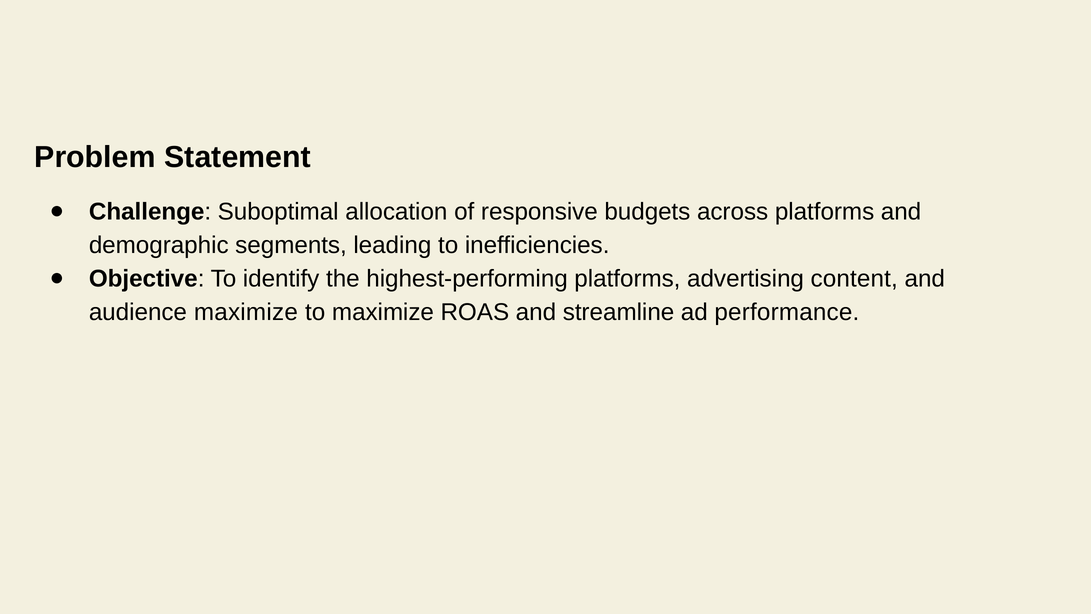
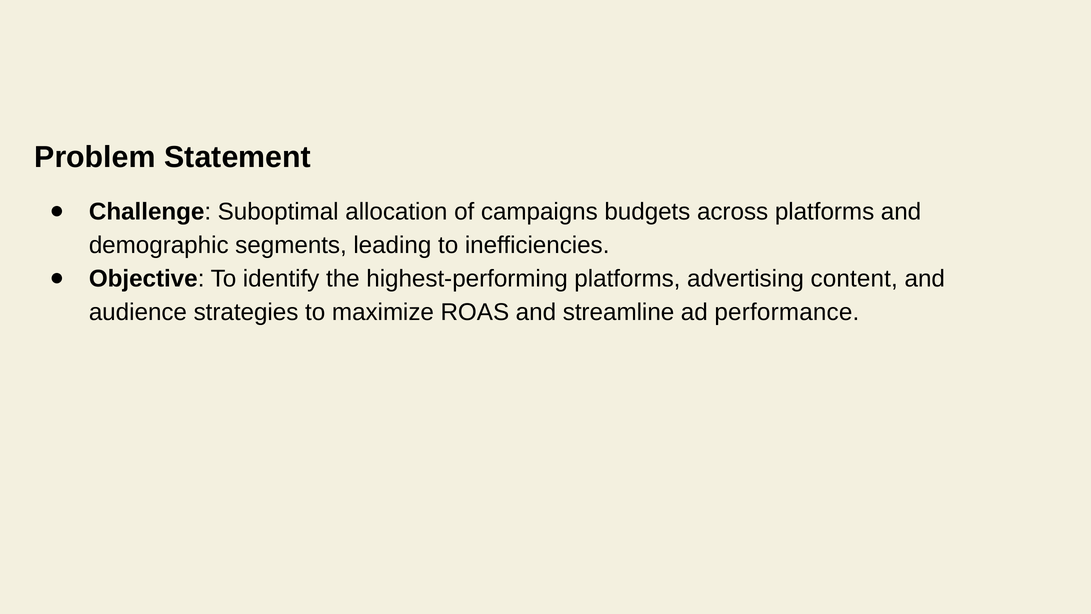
responsive: responsive -> campaigns
audience maximize: maximize -> strategies
